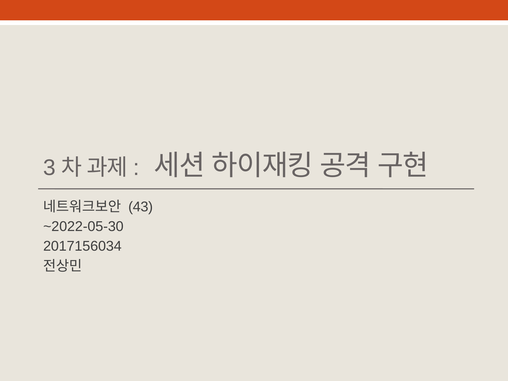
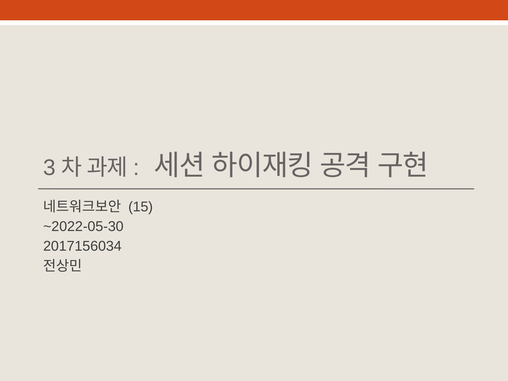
43: 43 -> 15
